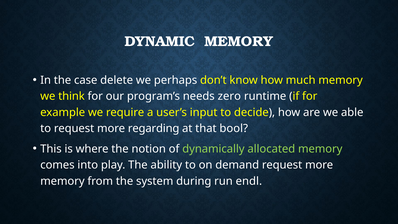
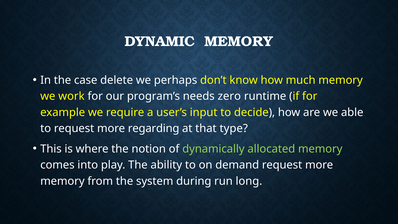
think: think -> work
bool: bool -> type
endl: endl -> long
